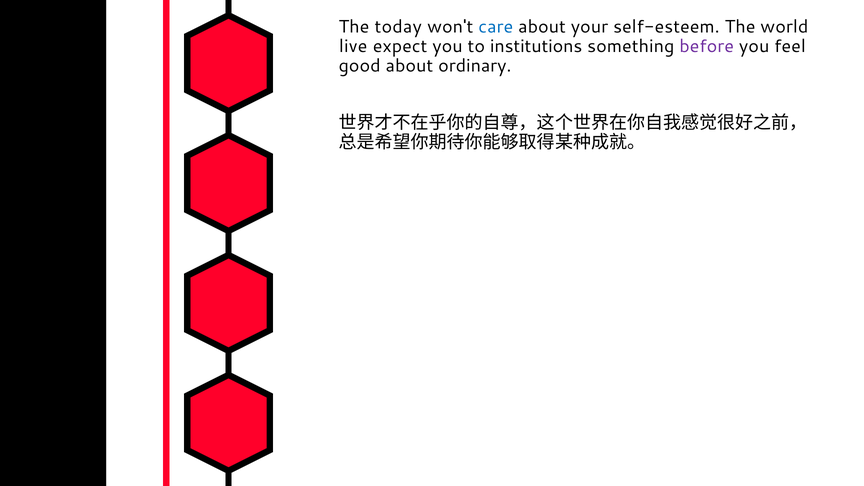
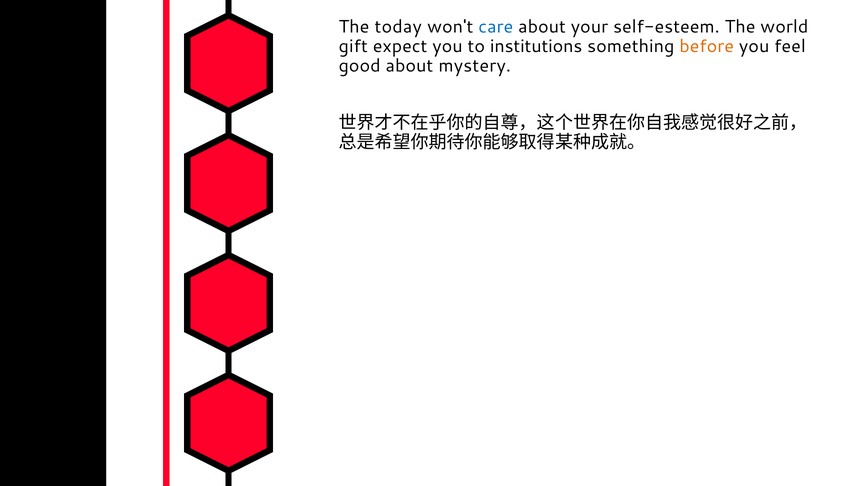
live: live -> gift
before colour: purple -> orange
ordinary: ordinary -> mystery
